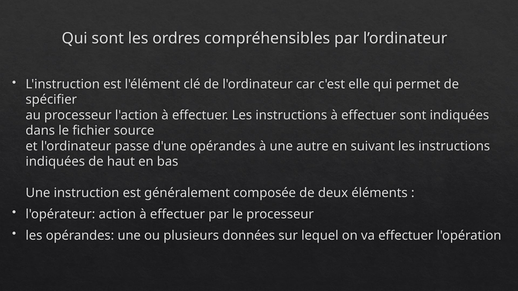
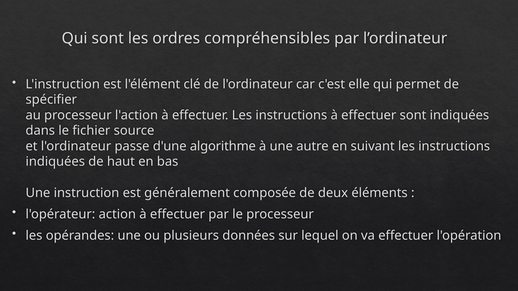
d'une opérandes: opérandes -> algorithme
